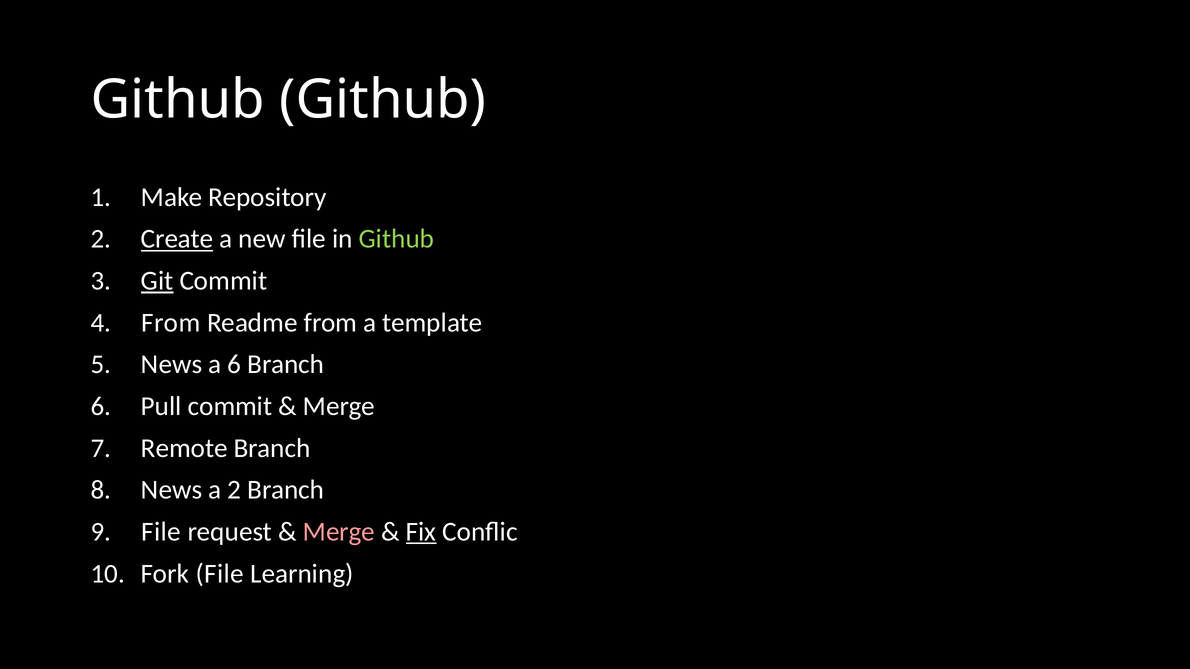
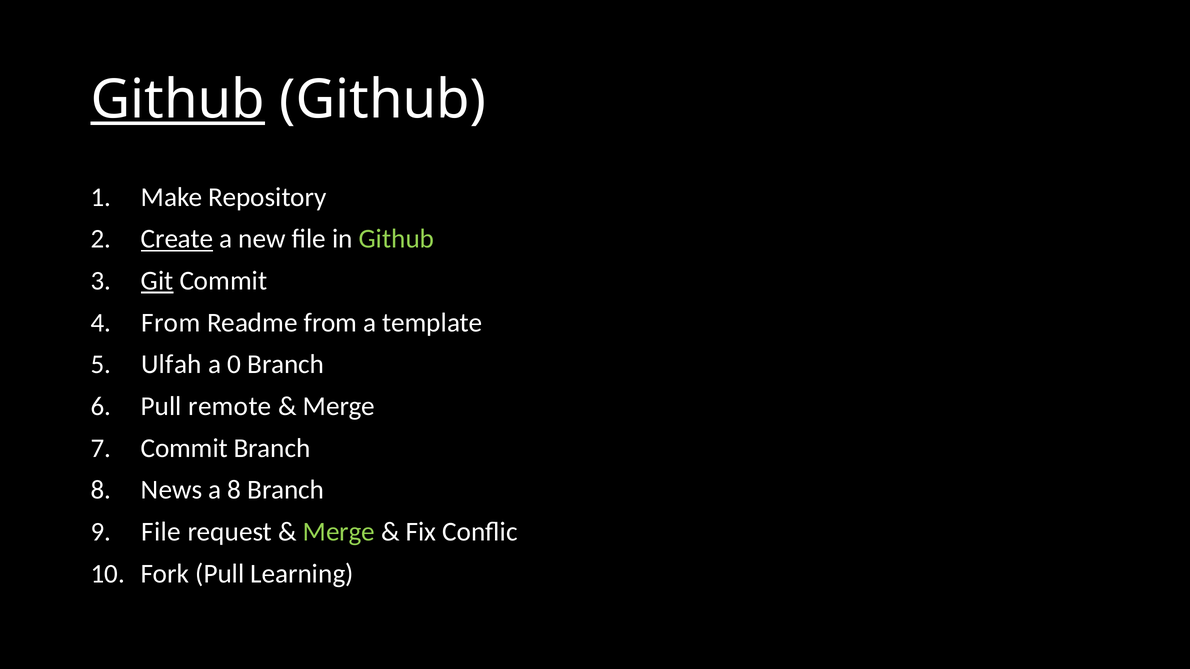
Github at (178, 100) underline: none -> present
News at (172, 365): News -> Ulfah
a 6: 6 -> 0
Pull commit: commit -> remote
Remote at (184, 448): Remote -> Commit
a 2: 2 -> 8
Merge at (339, 532) colour: pink -> light green
Fix underline: present -> none
Fork File: File -> Pull
